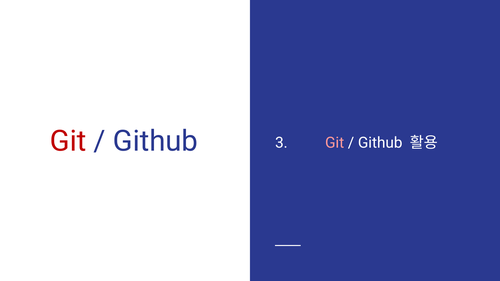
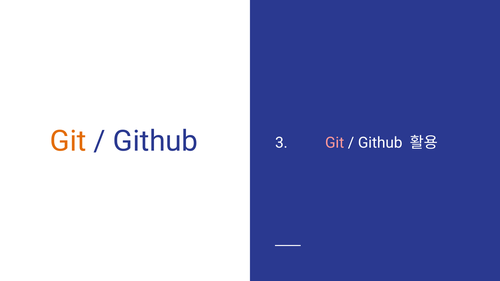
Git at (68, 141) colour: red -> orange
